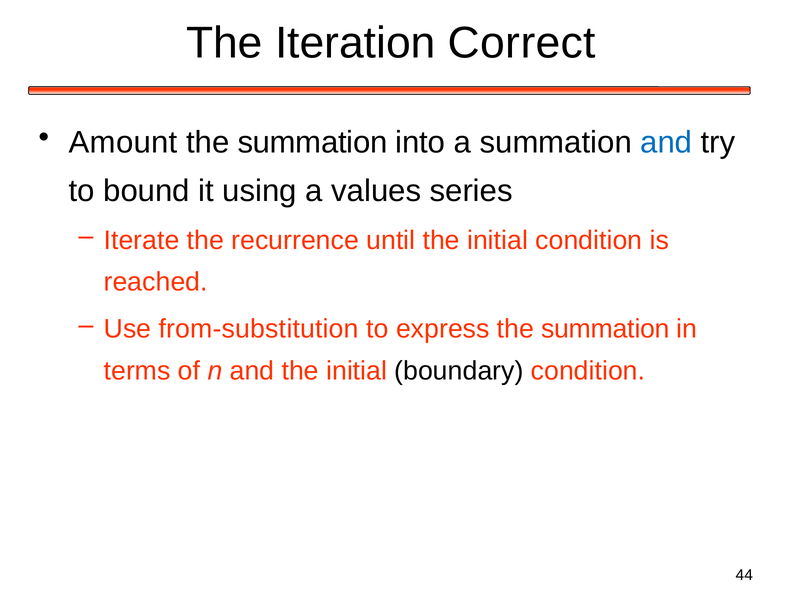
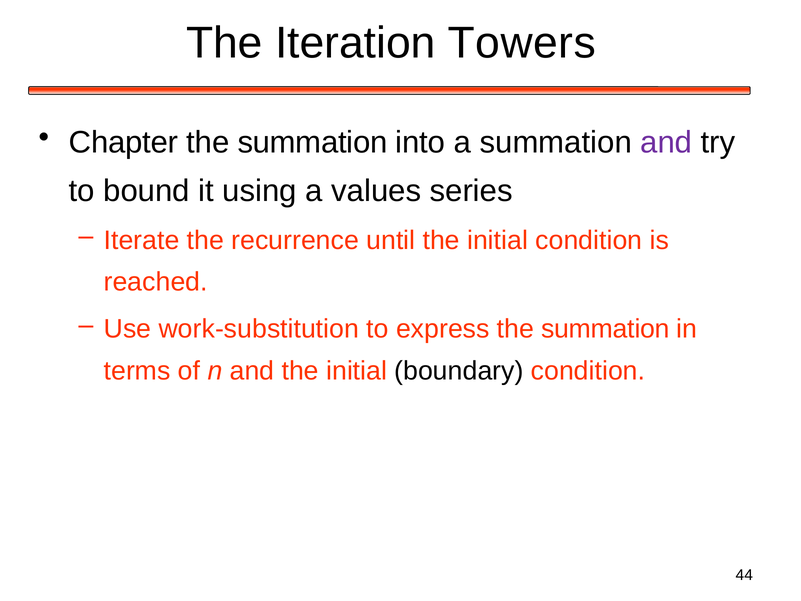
Correct: Correct -> Towers
Amount: Amount -> Chapter
and at (666, 142) colour: blue -> purple
from-substitution: from-substitution -> work-substitution
